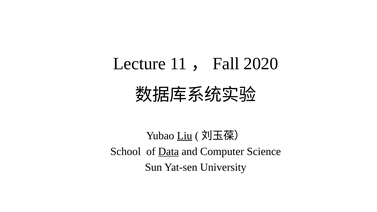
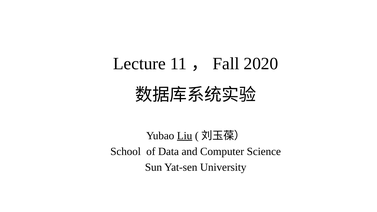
Data underline: present -> none
